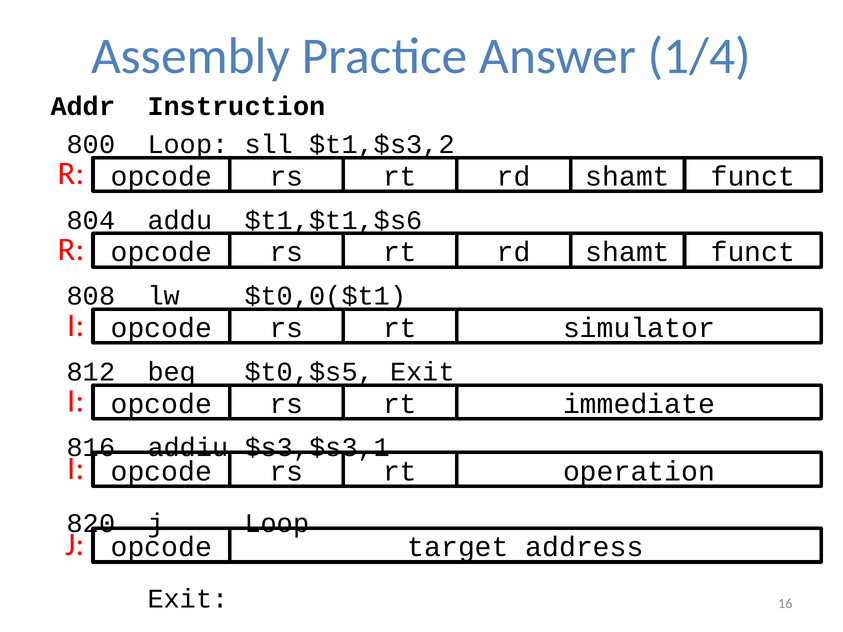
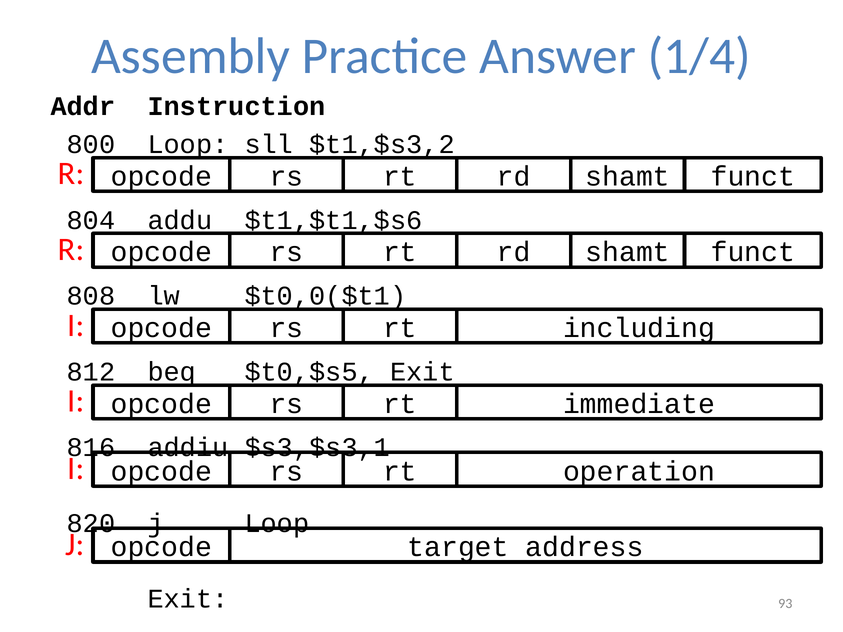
simulator: simulator -> including
16: 16 -> 93
